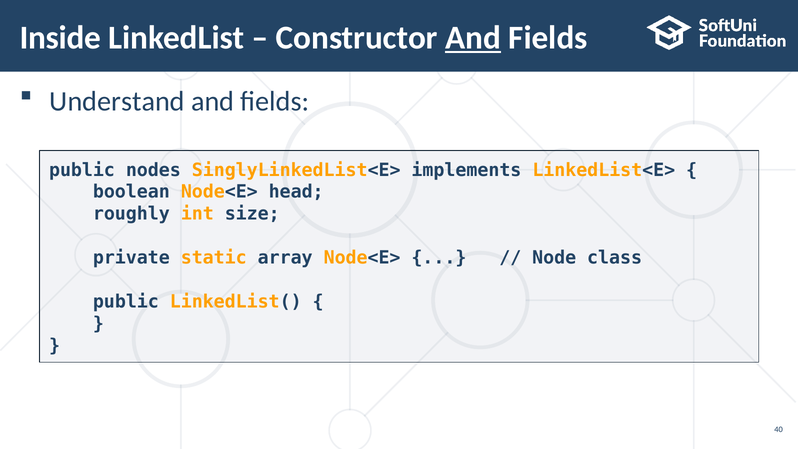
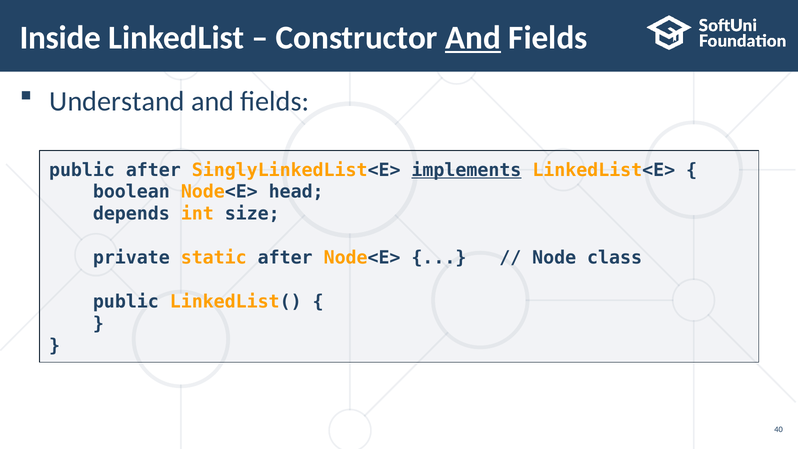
public nodes: nodes -> after
implements underline: none -> present
roughly: roughly -> depends
static array: array -> after
